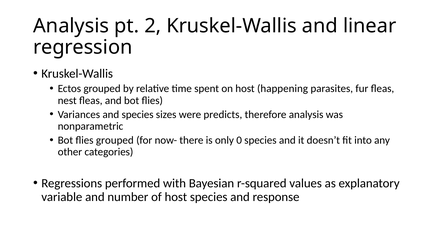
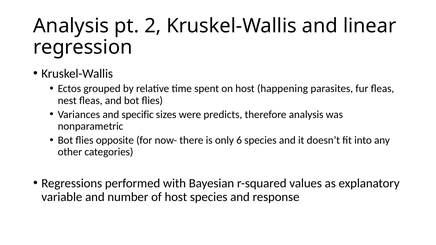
and species: species -> specific
flies grouped: grouped -> opposite
0: 0 -> 6
